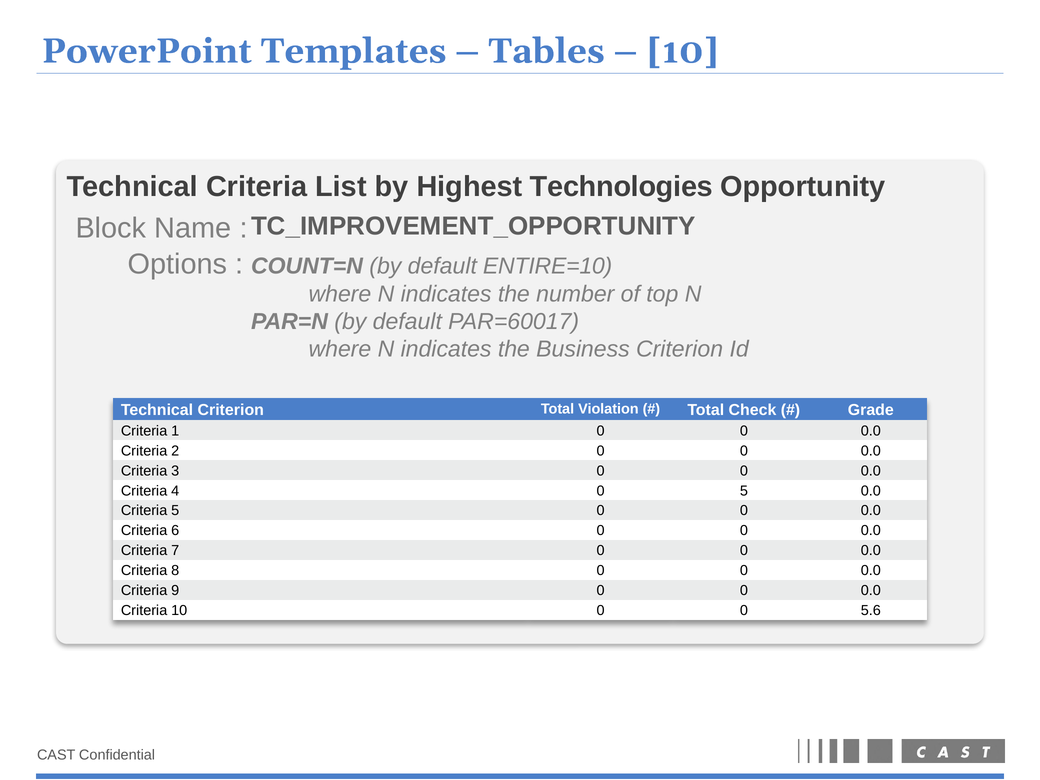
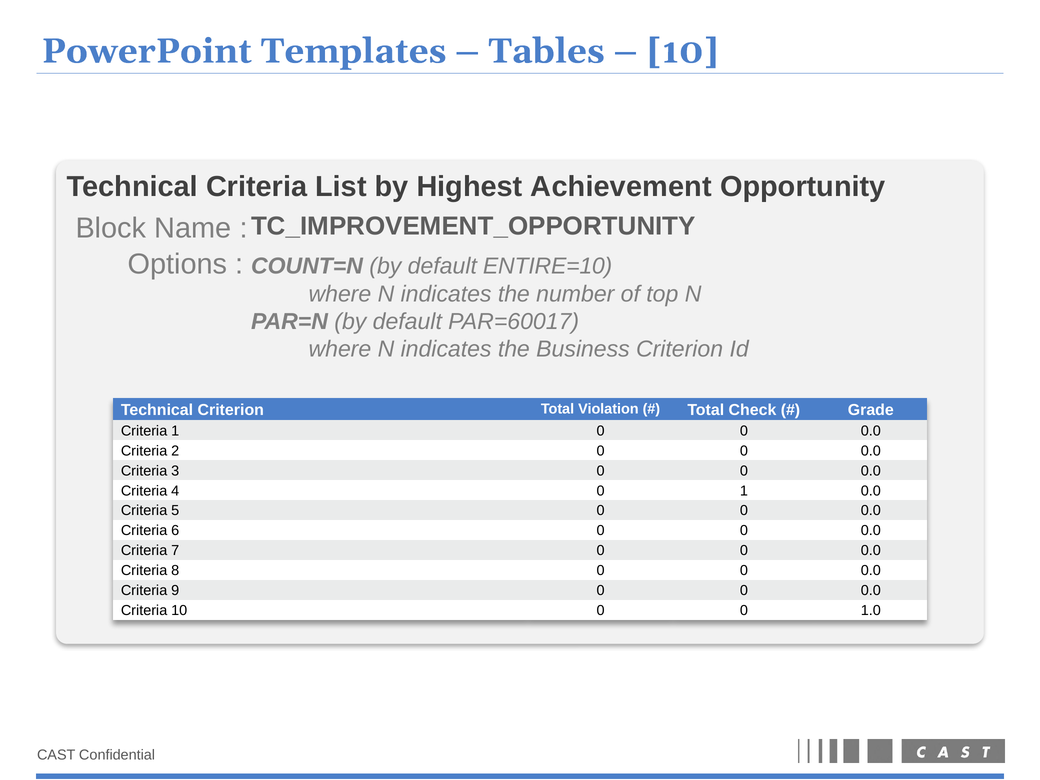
Technologies: Technologies -> Achievement
0 5: 5 -> 1
5.6: 5.6 -> 1.0
